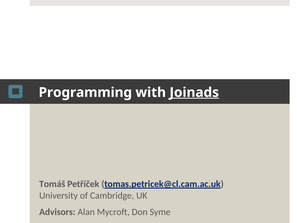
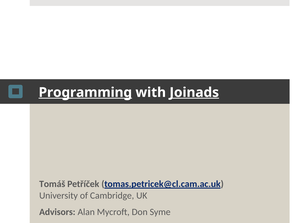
Programming underline: none -> present
